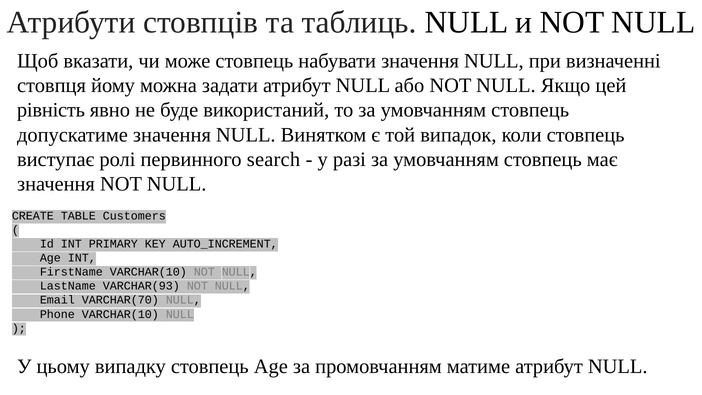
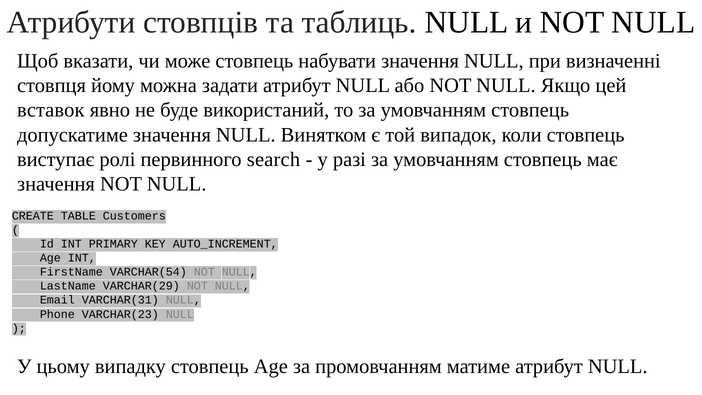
рівність: рівність -> вставок
FirstName VARCHAR(10: VARCHAR(10 -> VARCHAR(54
VARCHAR(93: VARCHAR(93 -> VARCHAR(29
VARCHAR(70: VARCHAR(70 -> VARCHAR(31
Phone VARCHAR(10: VARCHAR(10 -> VARCHAR(23
